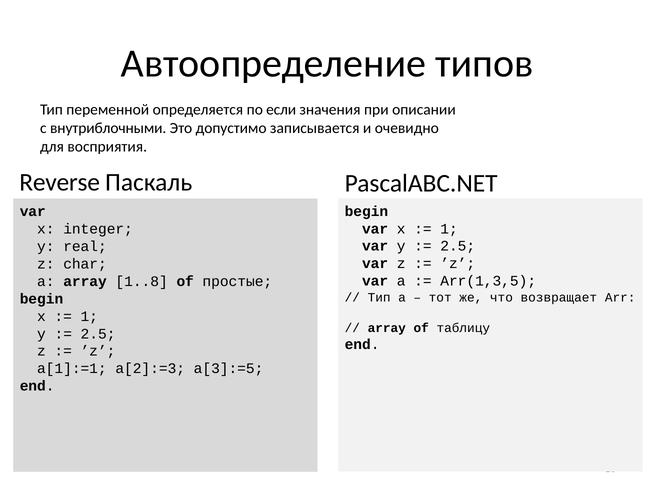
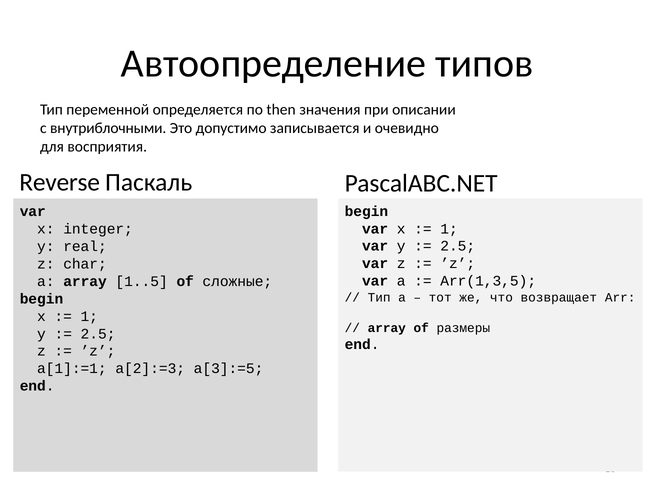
если: если -> then
1..8: 1..8 -> 1..5
простые: простые -> сложные
таблицу: таблицу -> размеры
